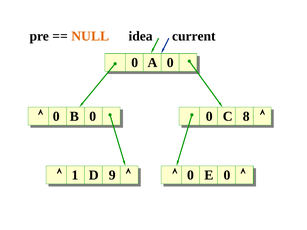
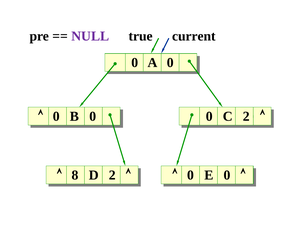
NULL colour: orange -> purple
idea: idea -> true
C 8: 8 -> 2
1: 1 -> 8
D 9: 9 -> 2
